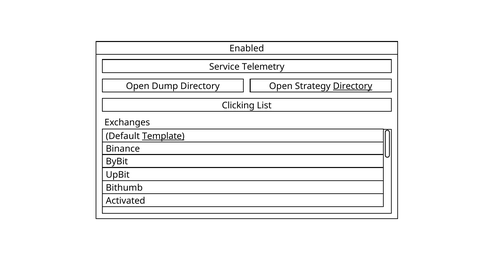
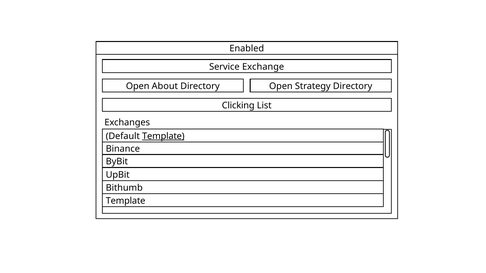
Telemetry: Telemetry -> Exchange
Dump: Dump -> About
Directory at (353, 86) underline: present -> none
Activated at (126, 201): Activated -> Template
